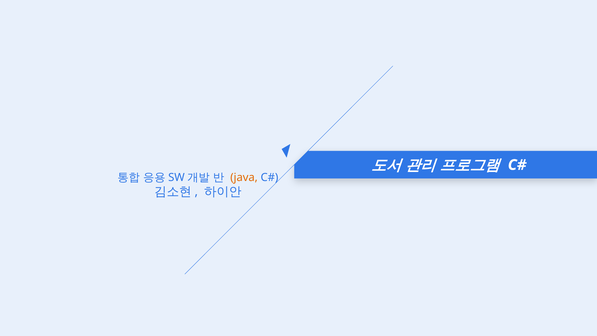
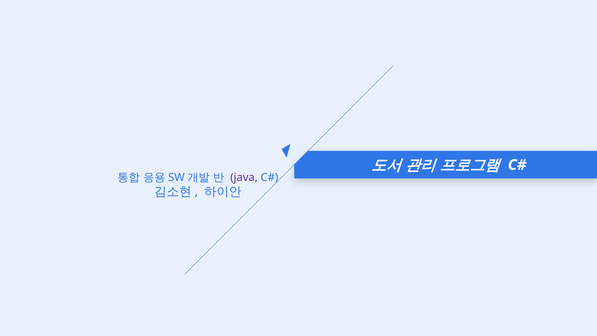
java colour: orange -> purple
